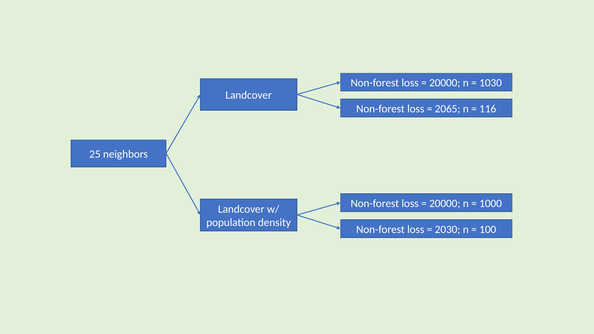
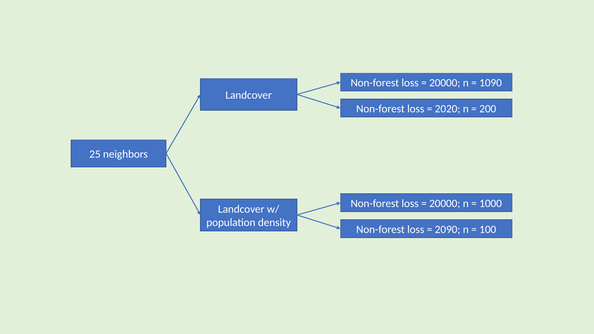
1030: 1030 -> 1090
2065: 2065 -> 2020
116: 116 -> 200
2030: 2030 -> 2090
